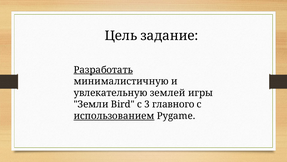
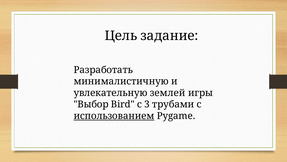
Разработать underline: present -> none
Земли: Земли -> Выбор
главного: главного -> трубами
